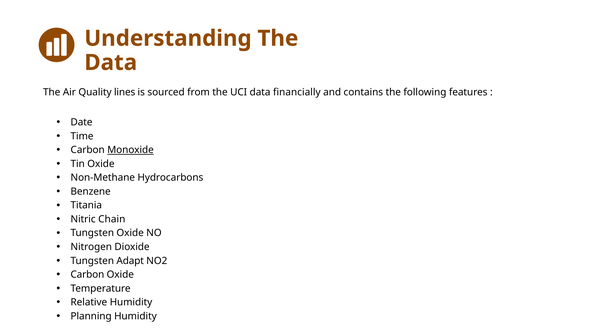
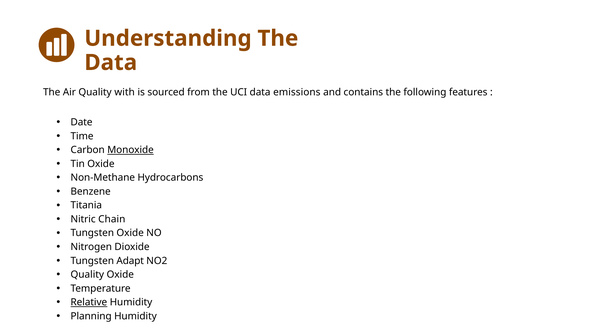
lines: lines -> with
financially: financially -> emissions
Carbon at (87, 274): Carbon -> Quality
Relative underline: none -> present
